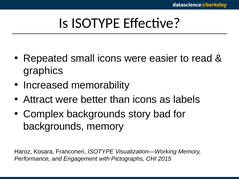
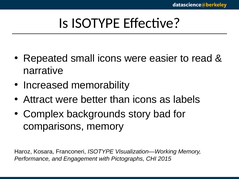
graphics: graphics -> narrative
backgrounds at (54, 127): backgrounds -> comparisons
